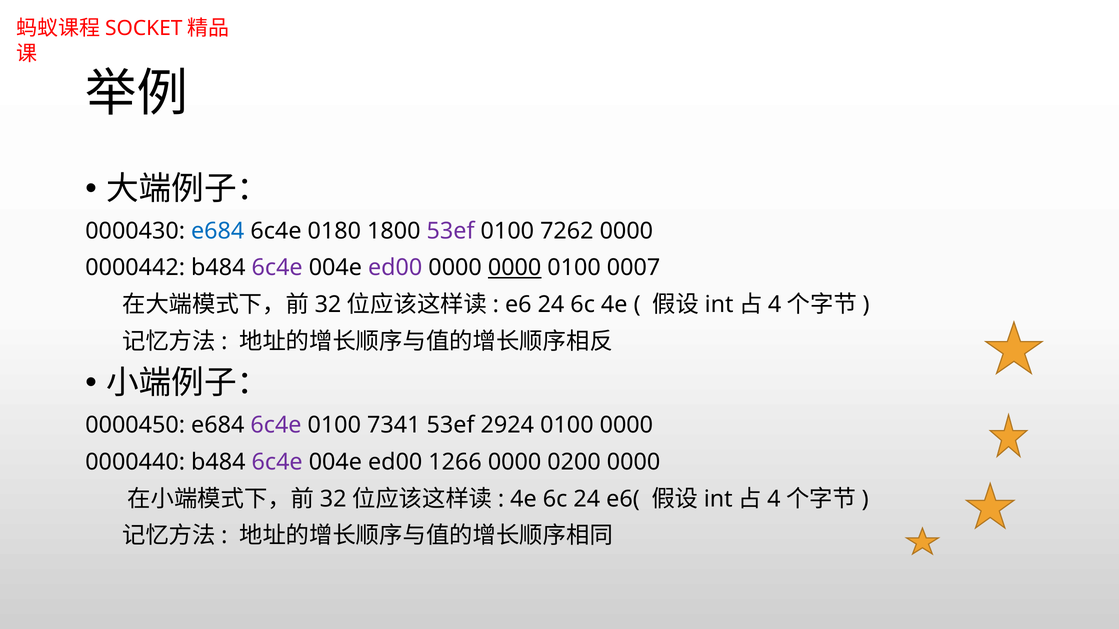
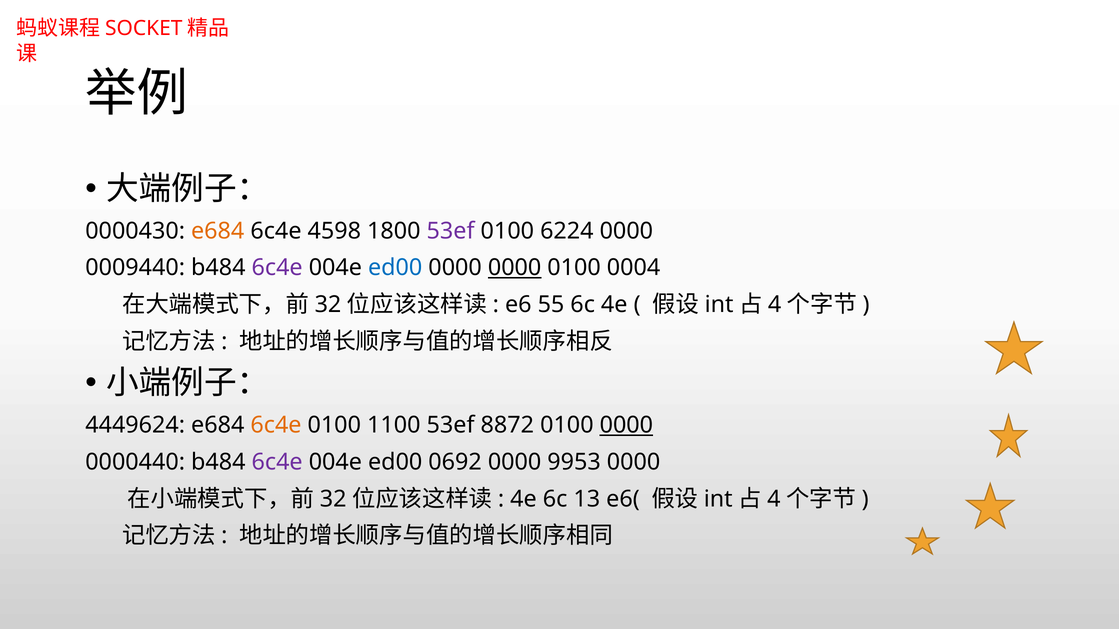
e684 at (218, 231) colour: blue -> orange
0180: 0180 -> 4598
7262: 7262 -> 6224
0000442: 0000442 -> 0009440
ed00 at (395, 268) colour: purple -> blue
0007: 0007 -> 0004
e6 24: 24 -> 55
0000450: 0000450 -> 4449624
6c4e at (276, 425) colour: purple -> orange
7341: 7341 -> 1100
2924: 2924 -> 8872
0000 at (626, 425) underline: none -> present
1266: 1266 -> 0692
0200: 0200 -> 9953
6c 24: 24 -> 13
